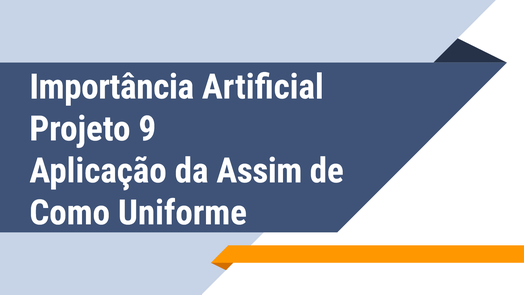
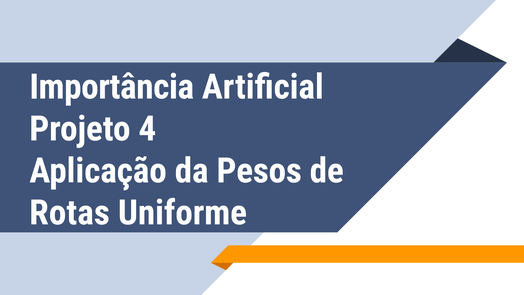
9: 9 -> 4
Assim: Assim -> Pesos
Como: Como -> Rotas
